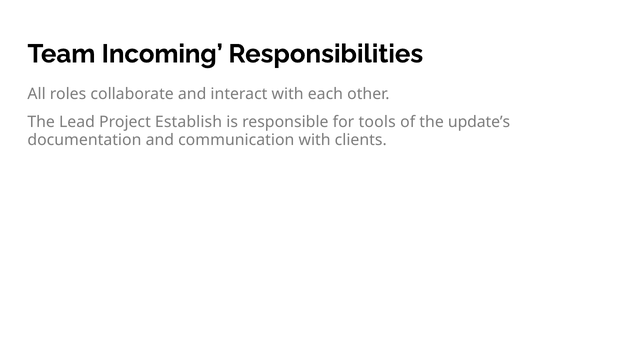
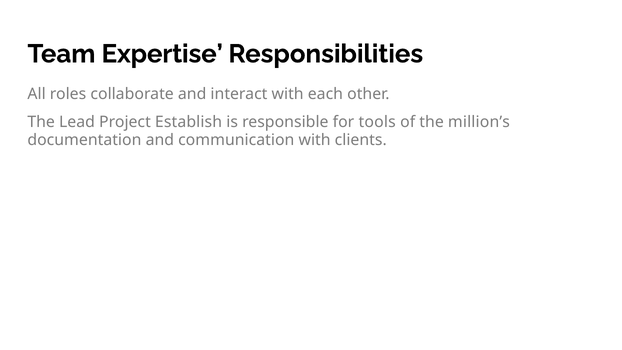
Incoming: Incoming -> Expertise
update’s: update’s -> million’s
